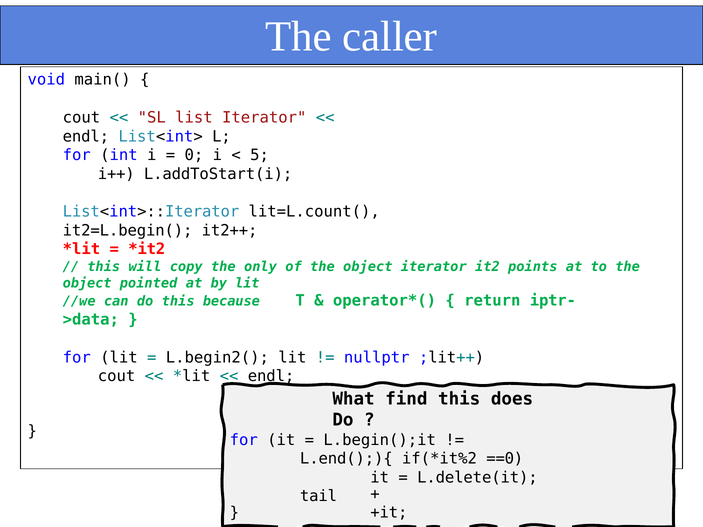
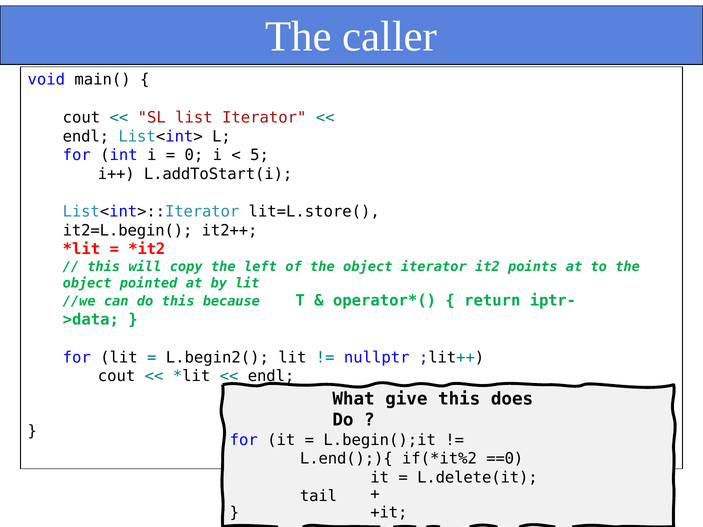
lit=L.count(: lit=L.count( -> lit=L.store(
only: only -> left
find: find -> give
